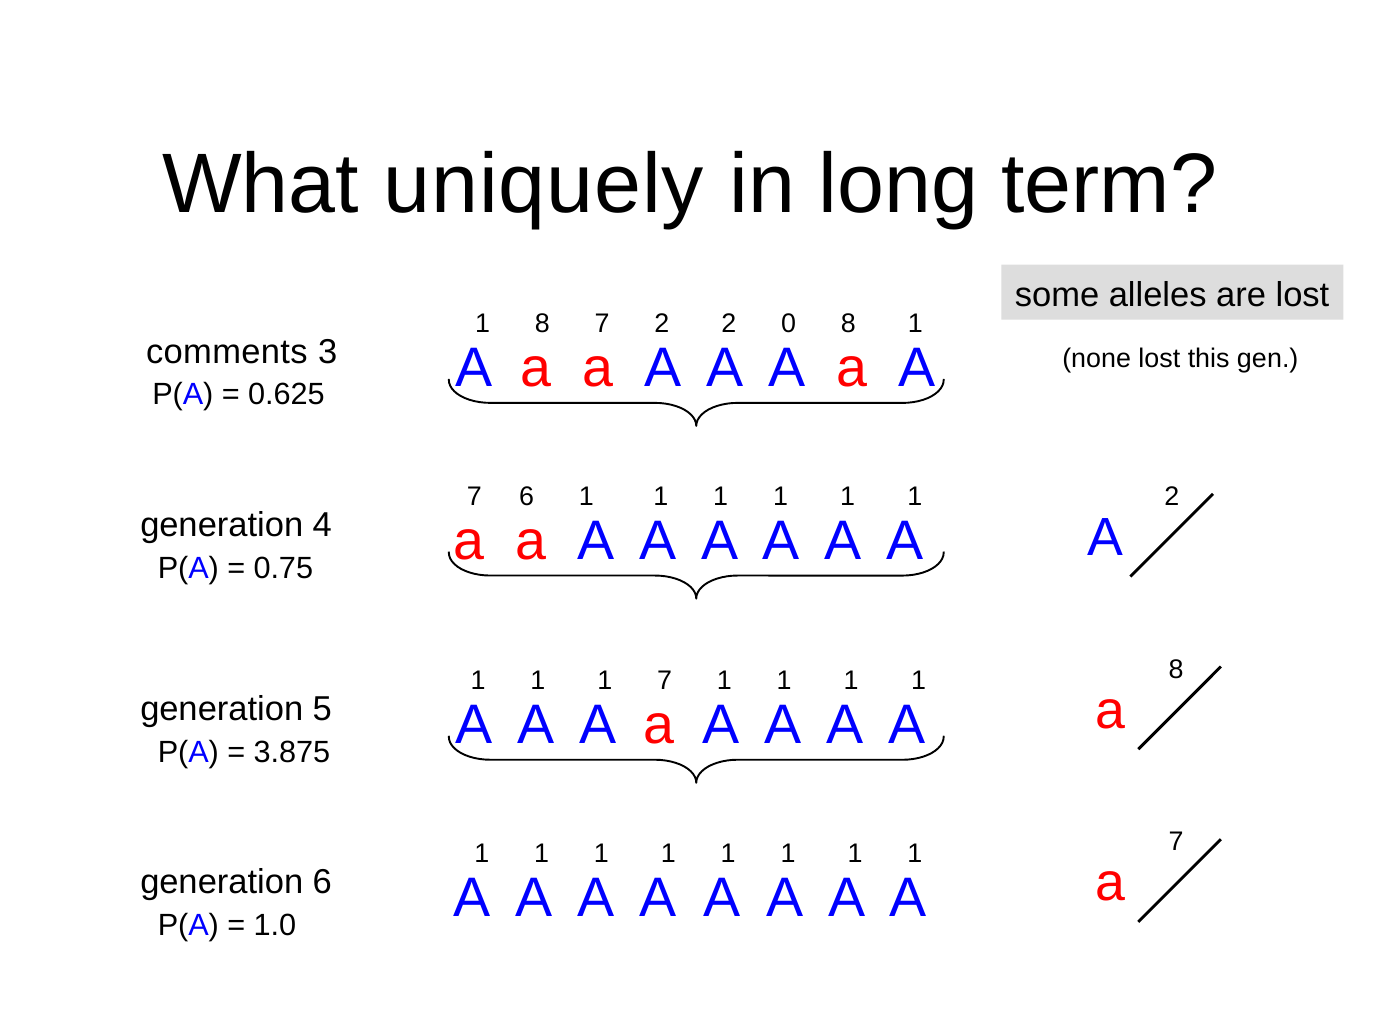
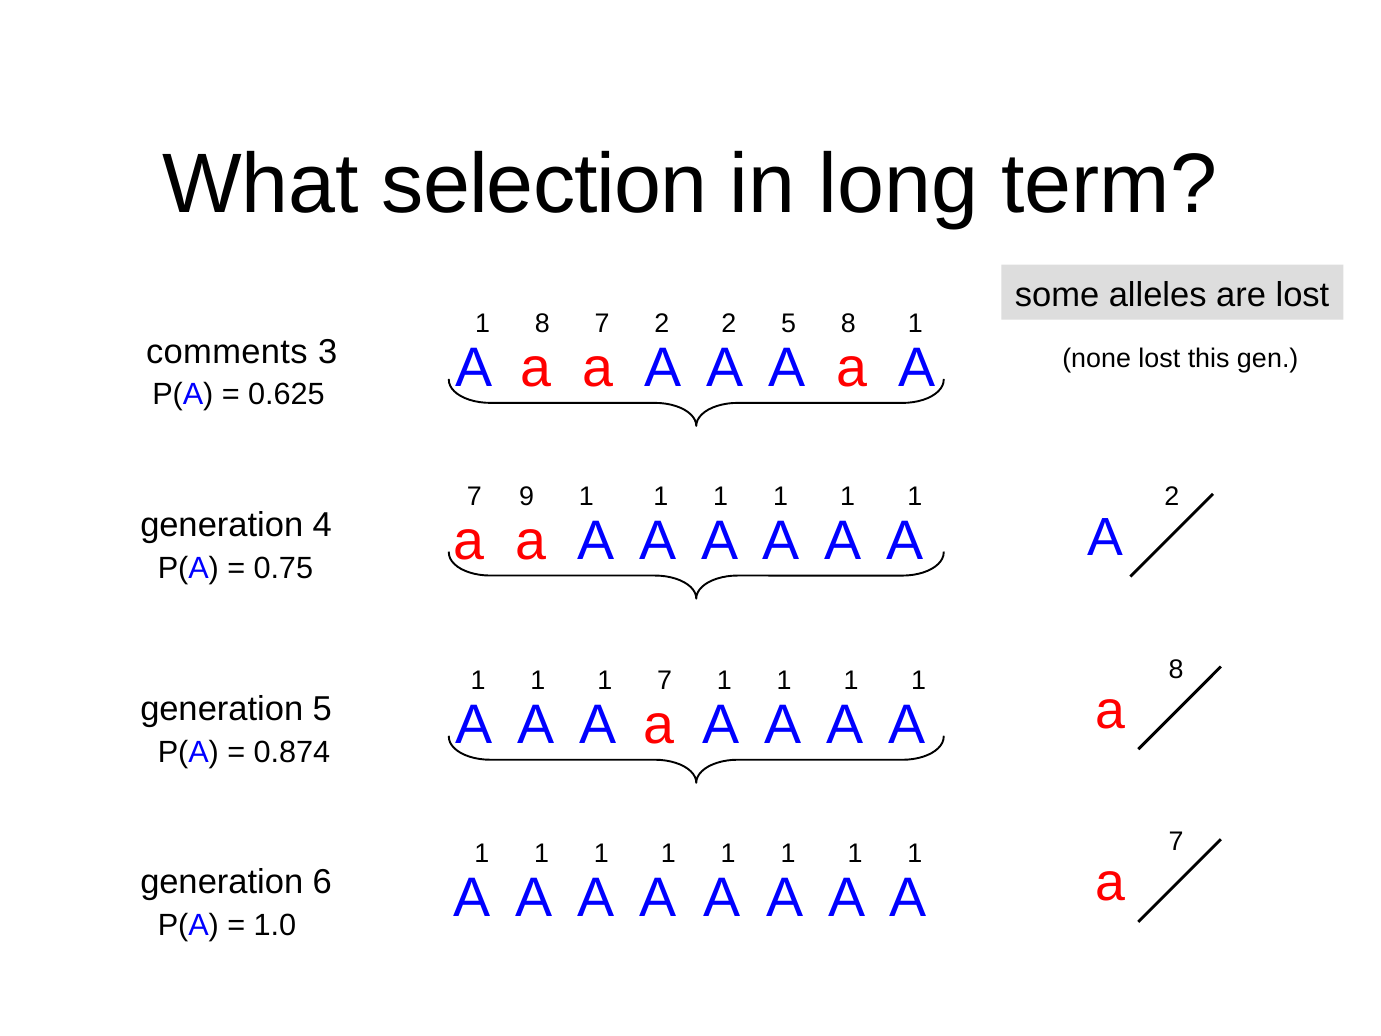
uniquely: uniquely -> selection
2 0: 0 -> 5
7 6: 6 -> 9
3.875: 3.875 -> 0.874
